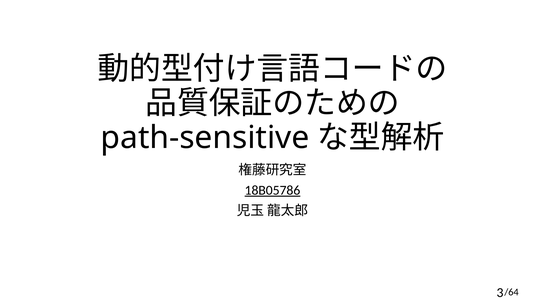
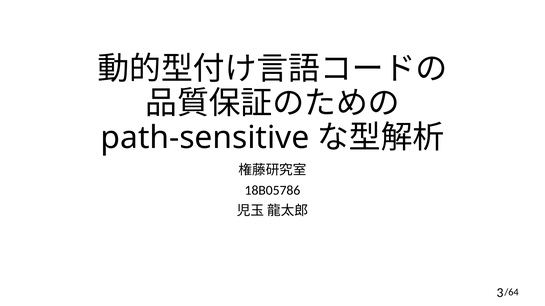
18B05786 underline: present -> none
